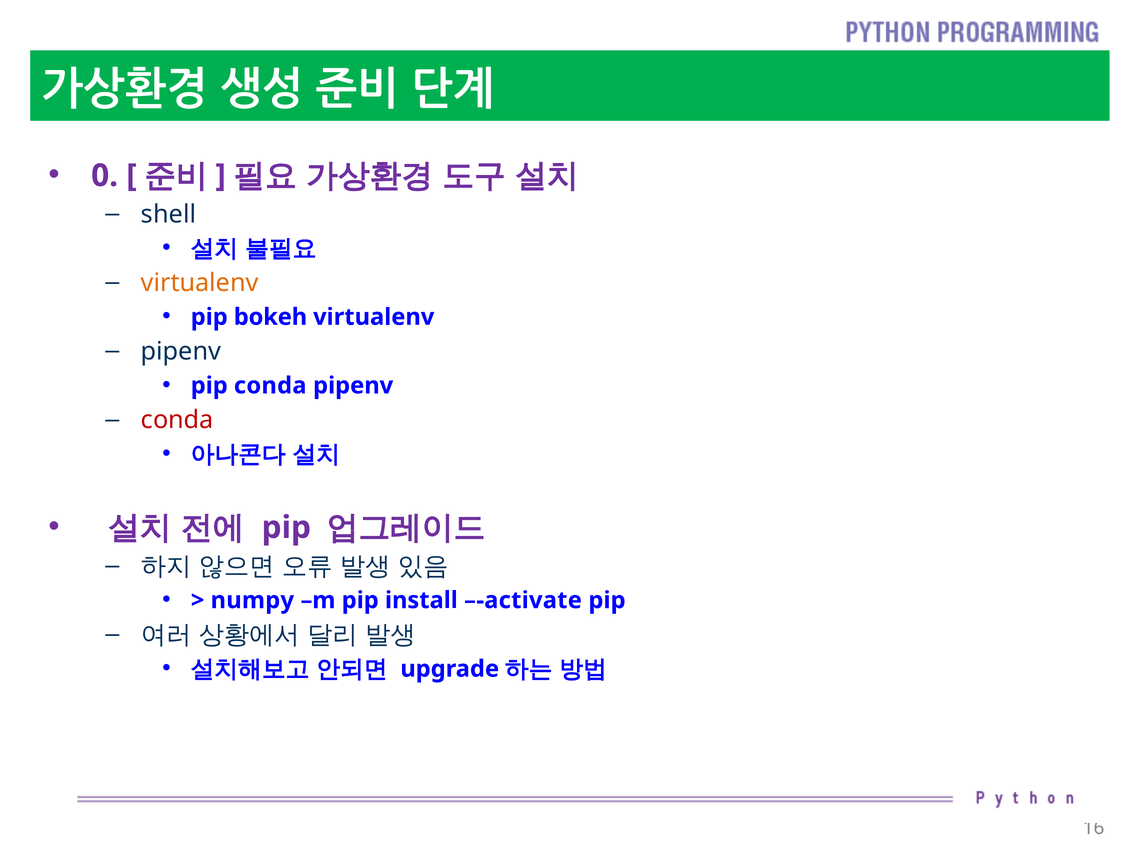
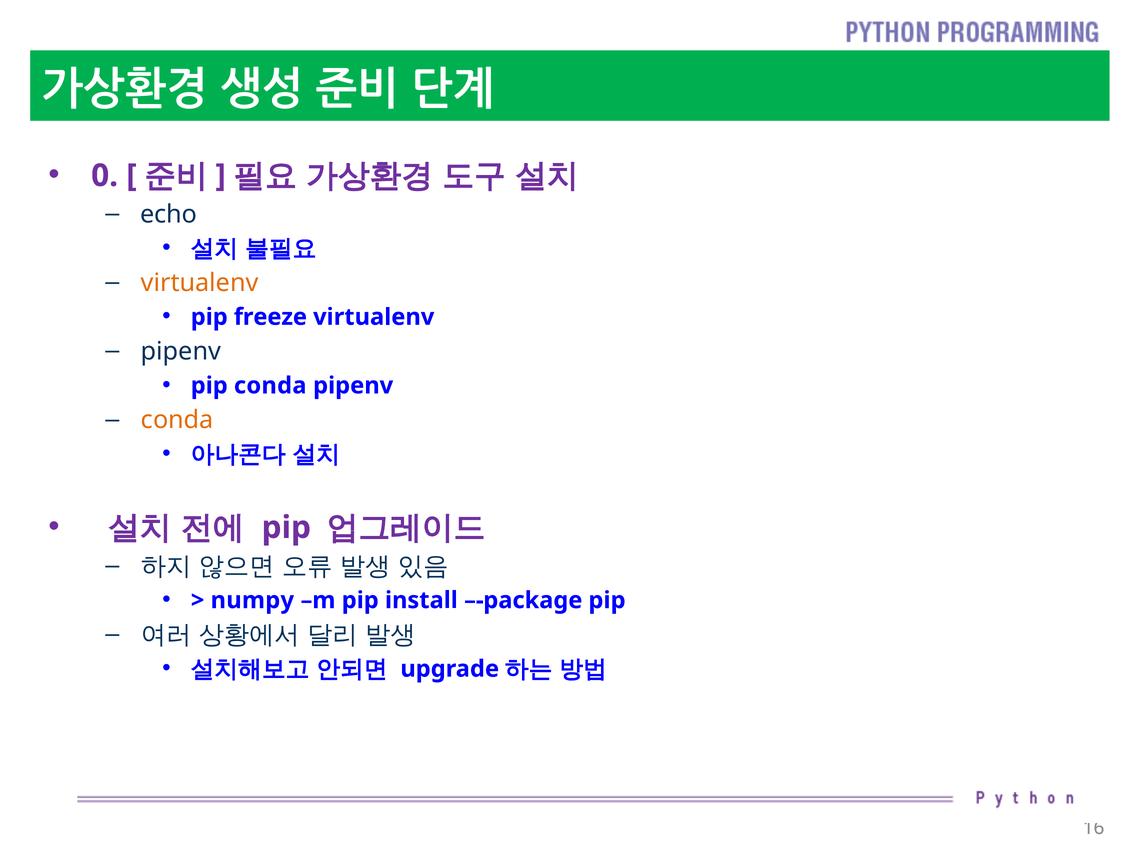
shell: shell -> echo
bokeh: bokeh -> freeze
conda at (177, 420) colour: red -> orange
–-activate: –-activate -> –-package
